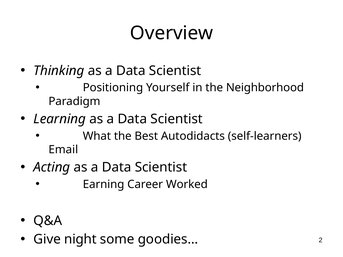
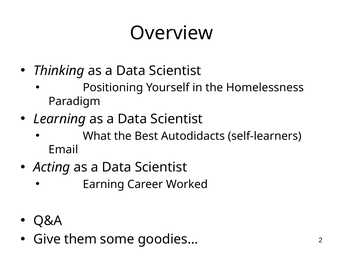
Neighborhood: Neighborhood -> Homelessness
night: night -> them
